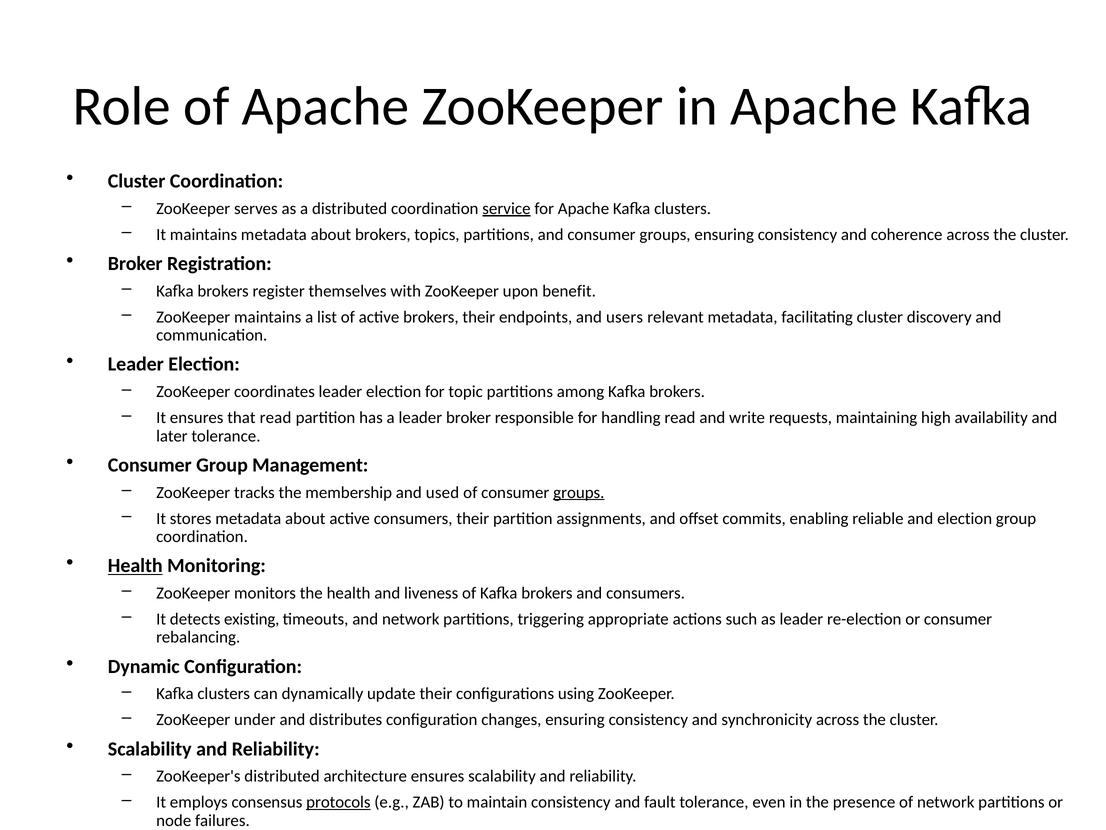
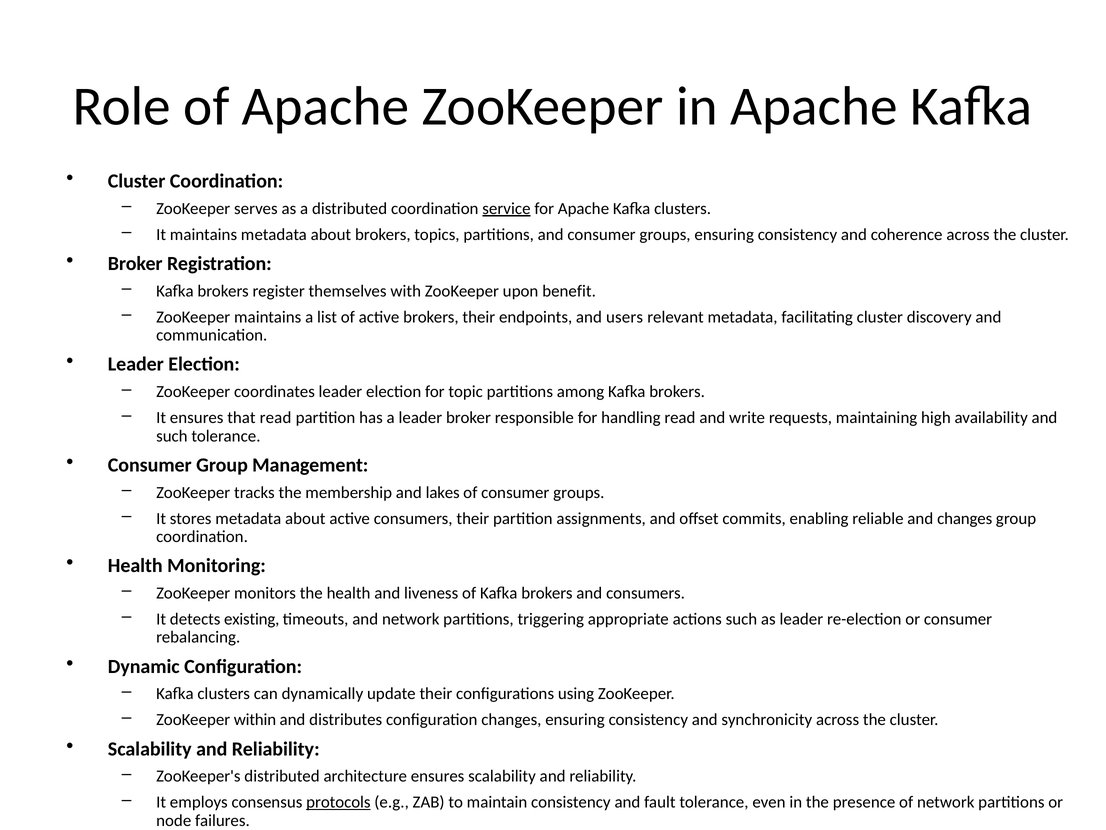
later at (172, 436): later -> such
used: used -> lakes
groups at (579, 492) underline: present -> none
and election: election -> changes
Health at (135, 566) underline: present -> none
under: under -> within
